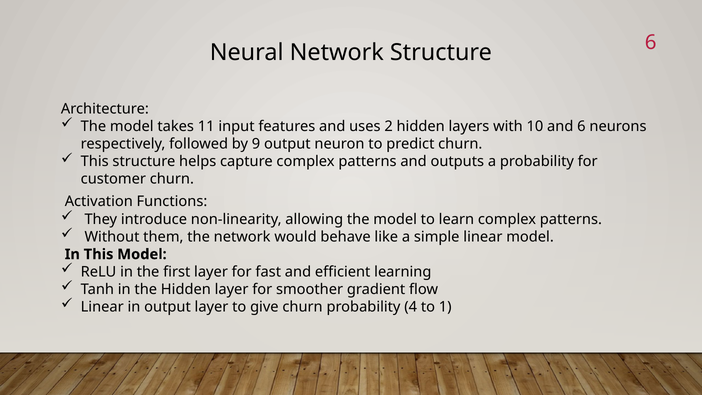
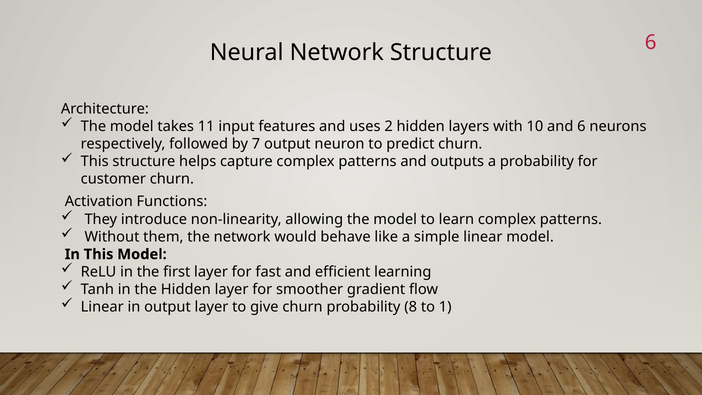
9: 9 -> 7
4: 4 -> 8
